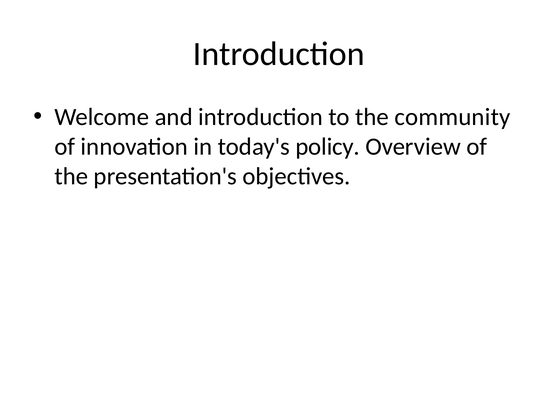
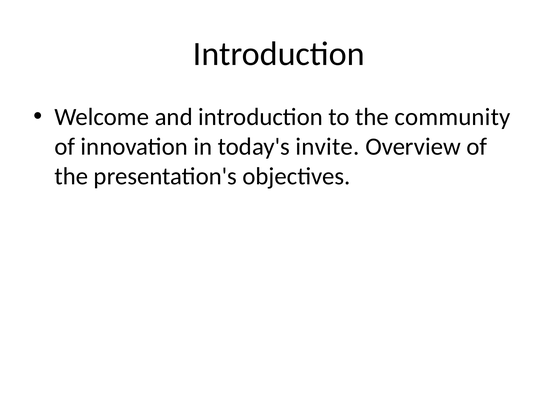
policy: policy -> invite
